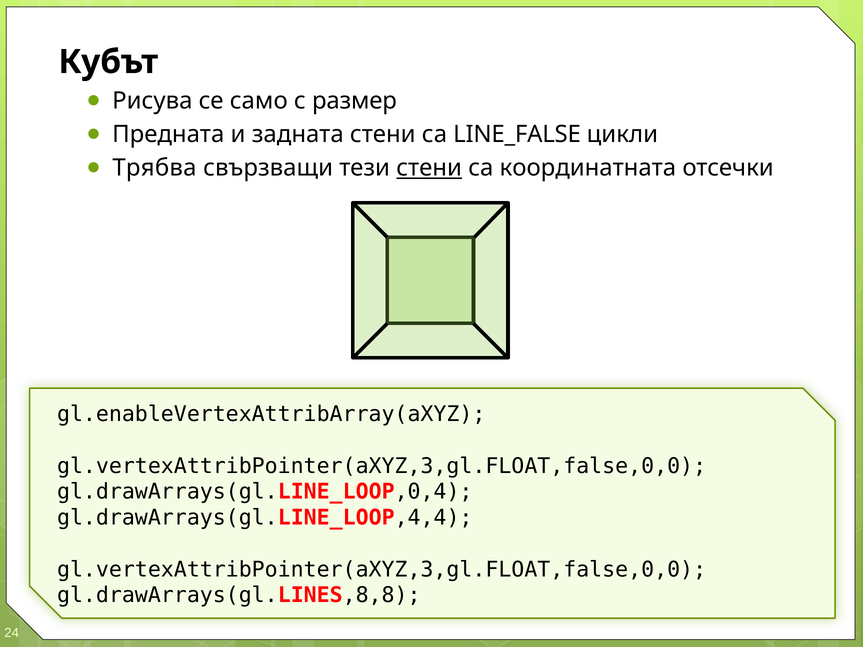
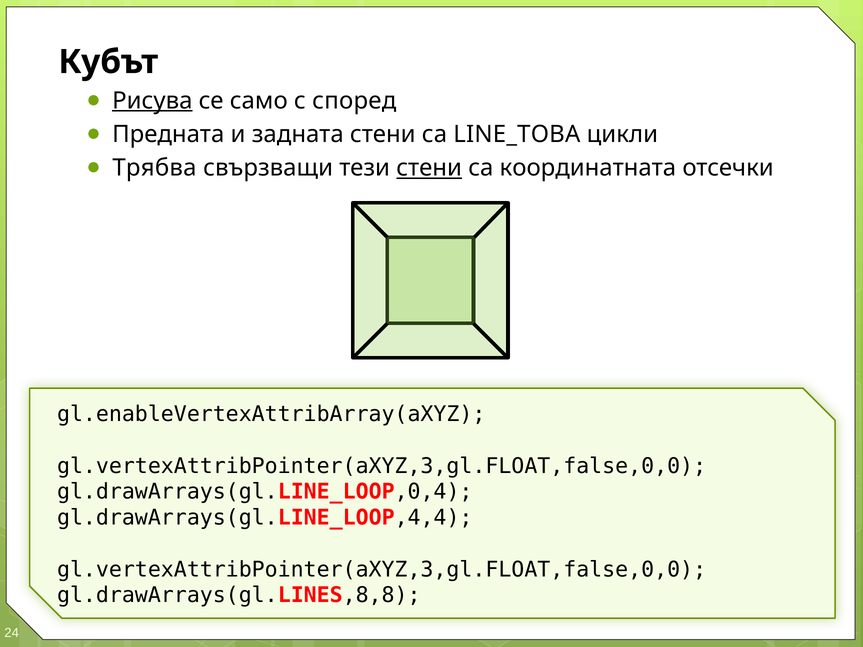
Рисува underline: none -> present
размер: размер -> според
LINE_FALSE: LINE_FALSE -> LINE_ТОВА
